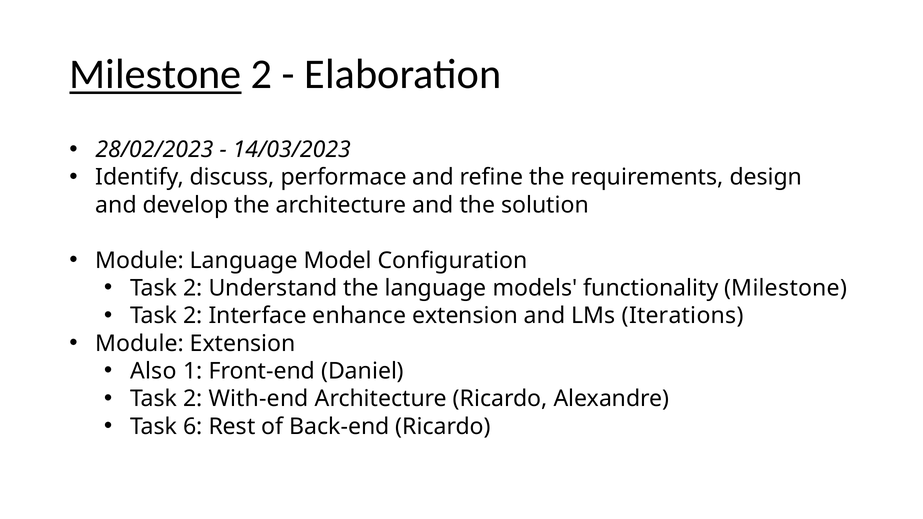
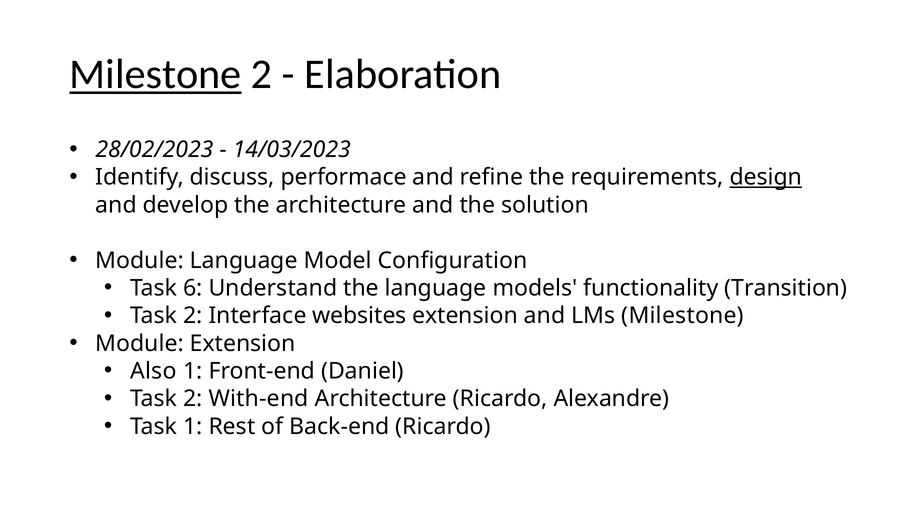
design underline: none -> present
2 at (193, 288): 2 -> 6
functionality Milestone: Milestone -> Transition
enhance: enhance -> websites
LMs Iterations: Iterations -> Milestone
Task 6: 6 -> 1
